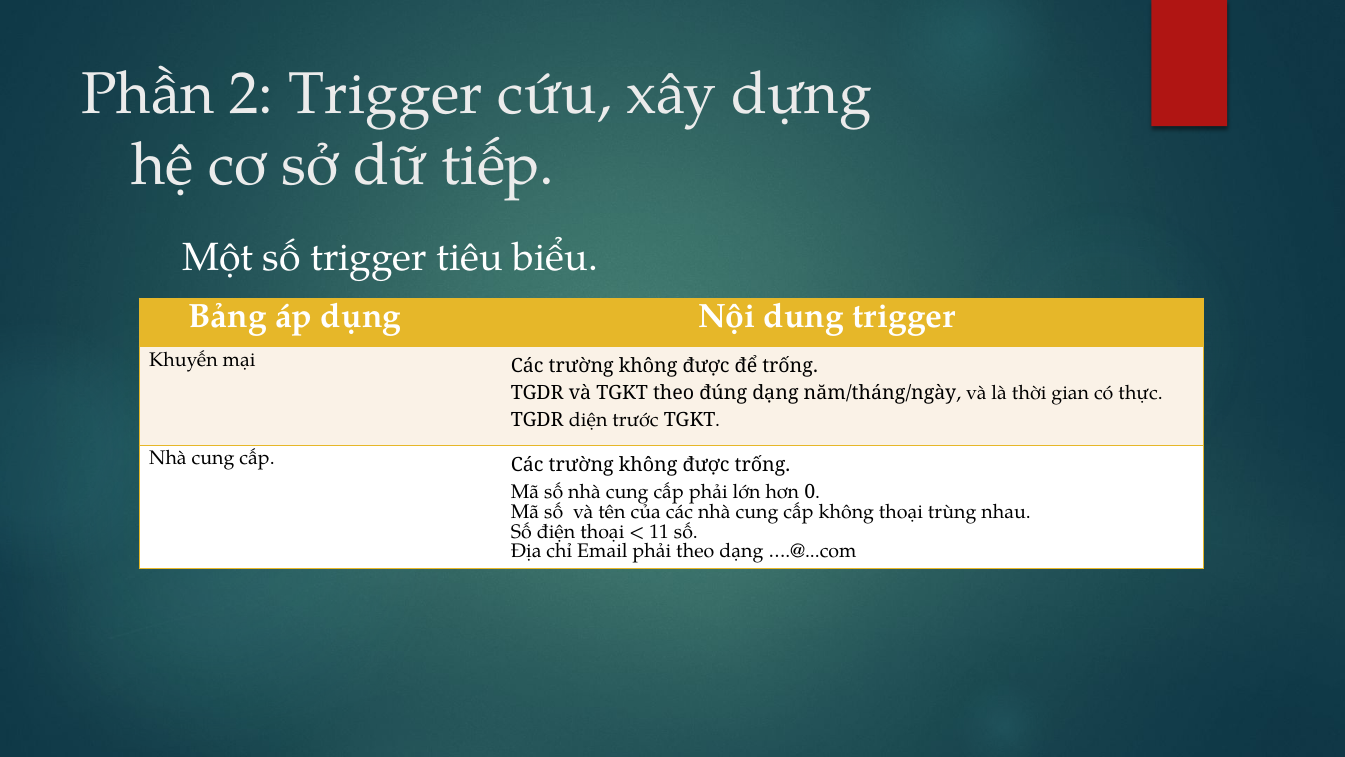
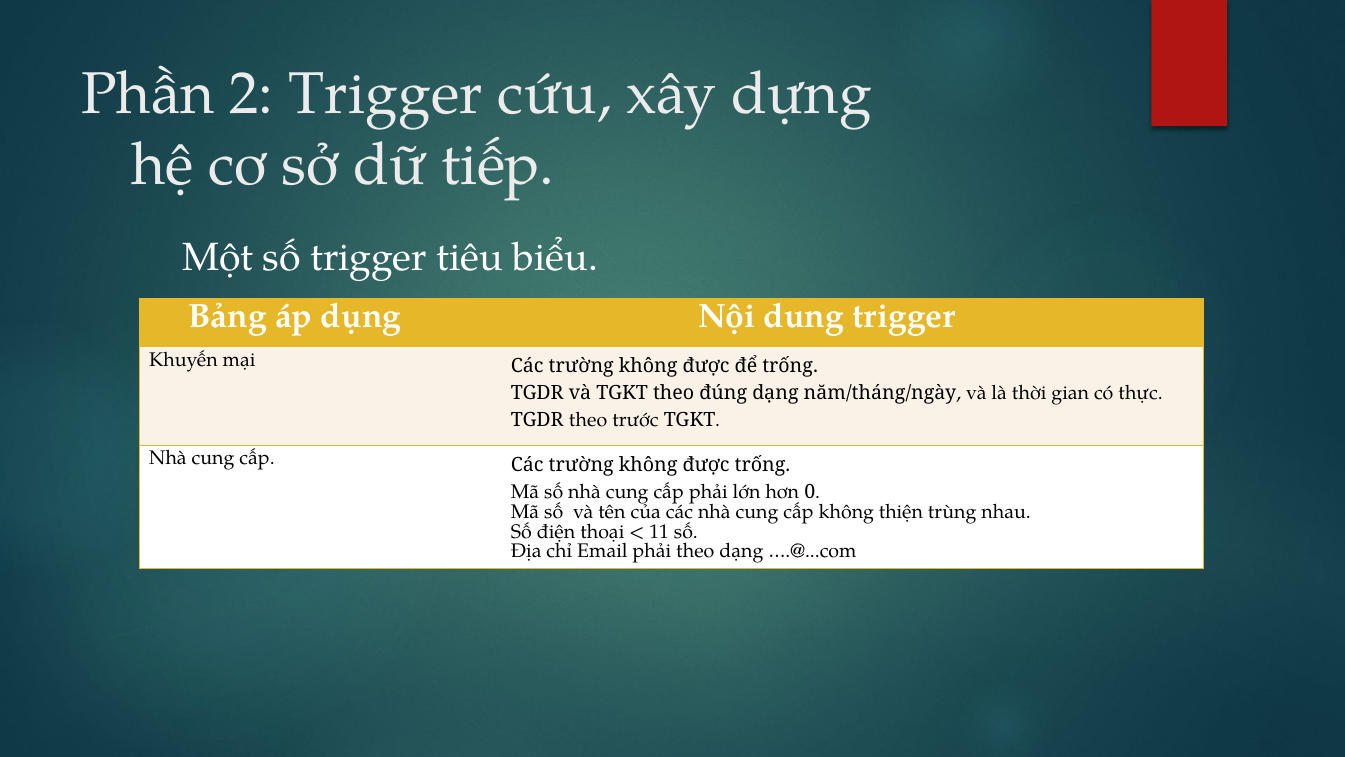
TGDR diện: diện -> theo
không thoại: thoại -> thiện
